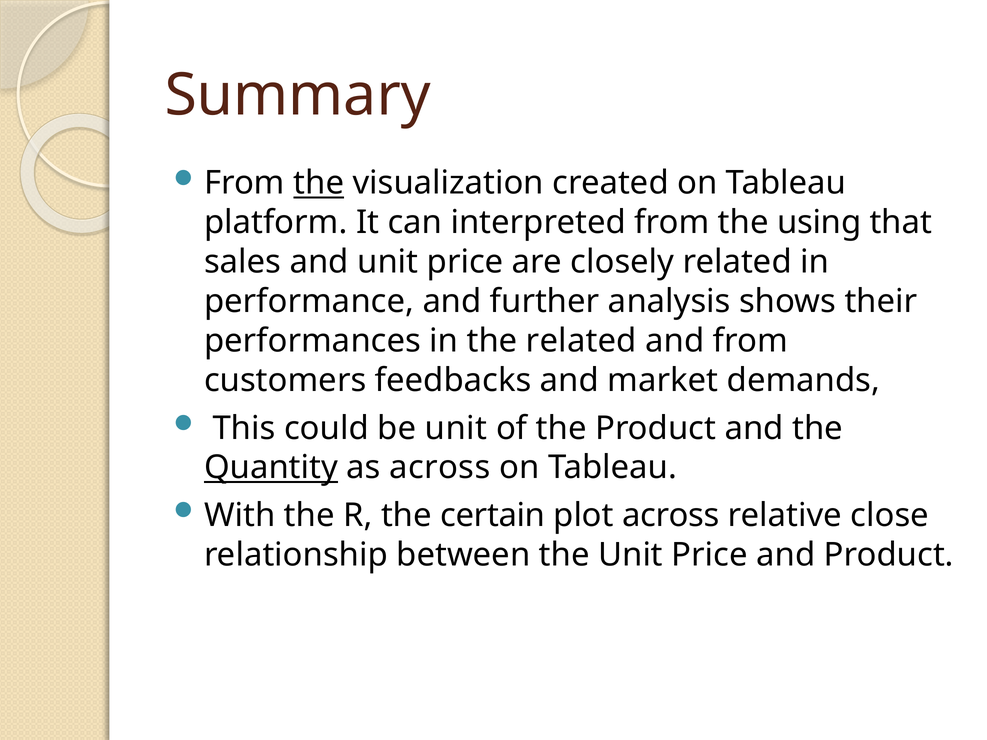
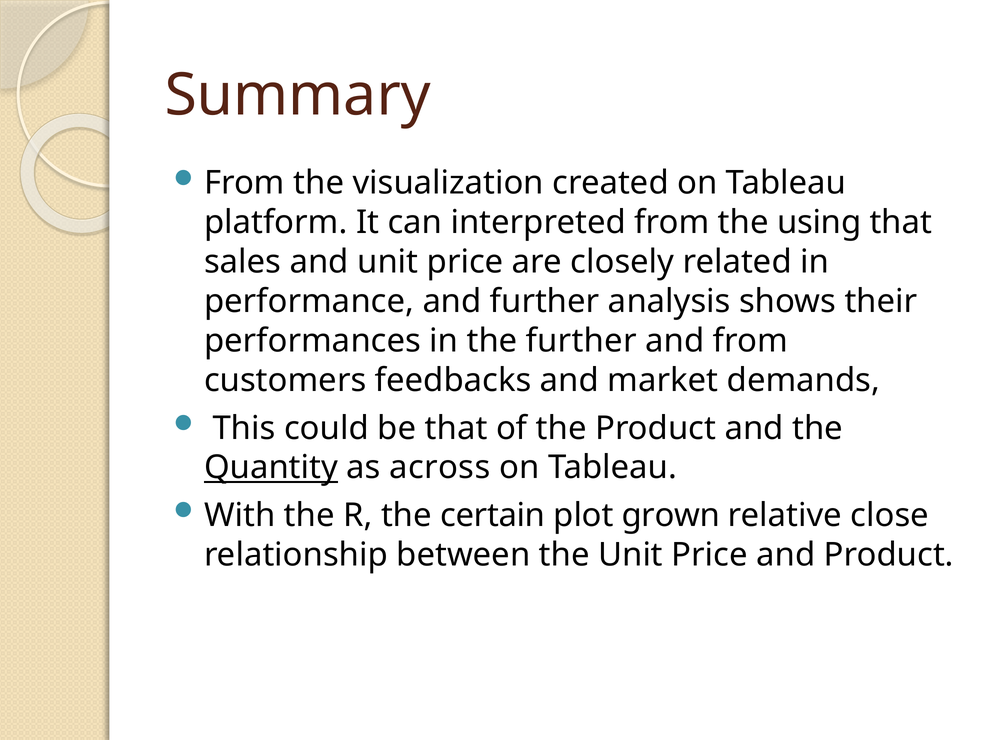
the at (319, 183) underline: present -> none
the related: related -> further
be unit: unit -> that
plot across: across -> grown
